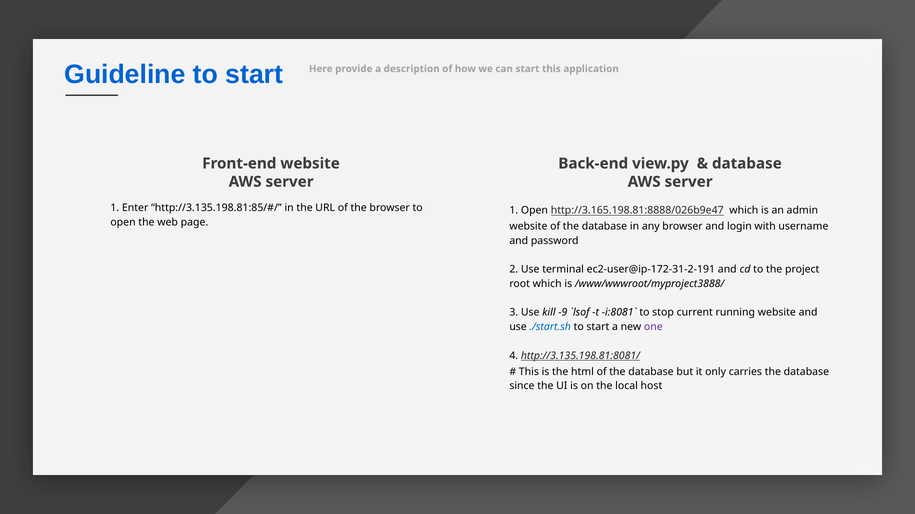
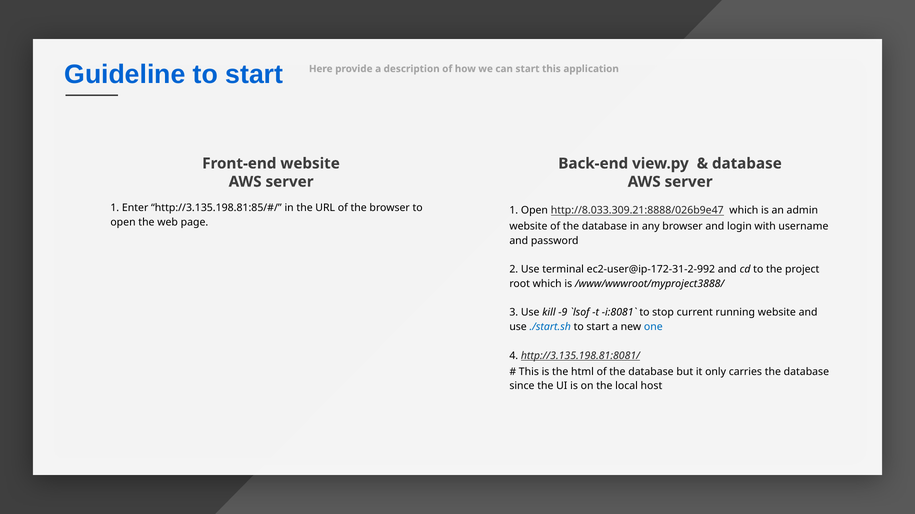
http://3.165.198.81:8888/026b9e47: http://3.165.198.81:8888/026b9e47 -> http://8.033.309.21:8888/026b9e47
ec2-user@ip-172-31-2-191: ec2-user@ip-172-31-2-191 -> ec2-user@ip-172-31-2-992
one colour: purple -> blue
